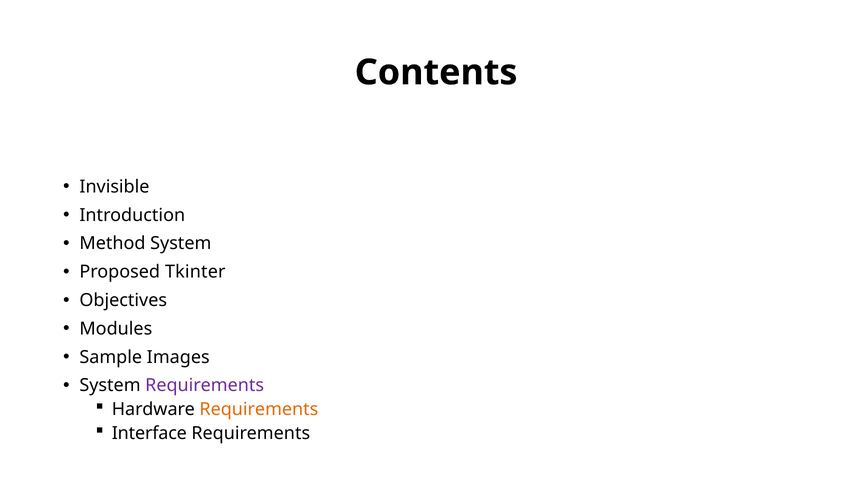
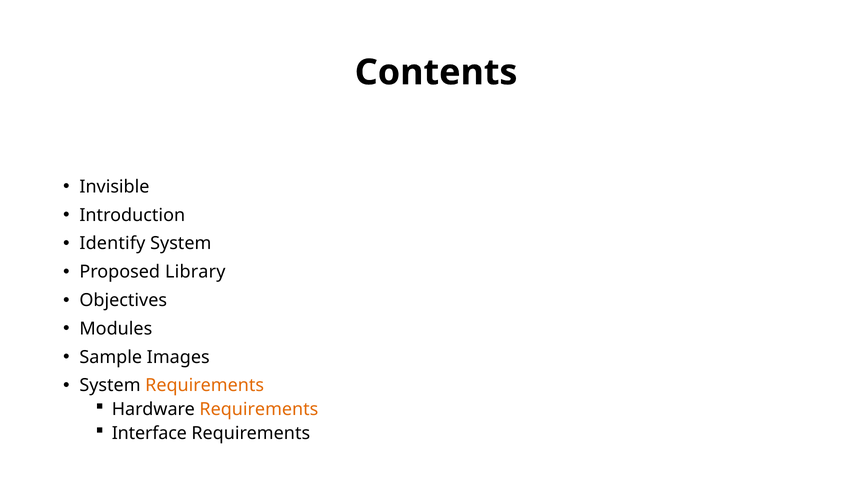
Method: Method -> Identify
Tkinter: Tkinter -> Library
Requirements at (205, 386) colour: purple -> orange
